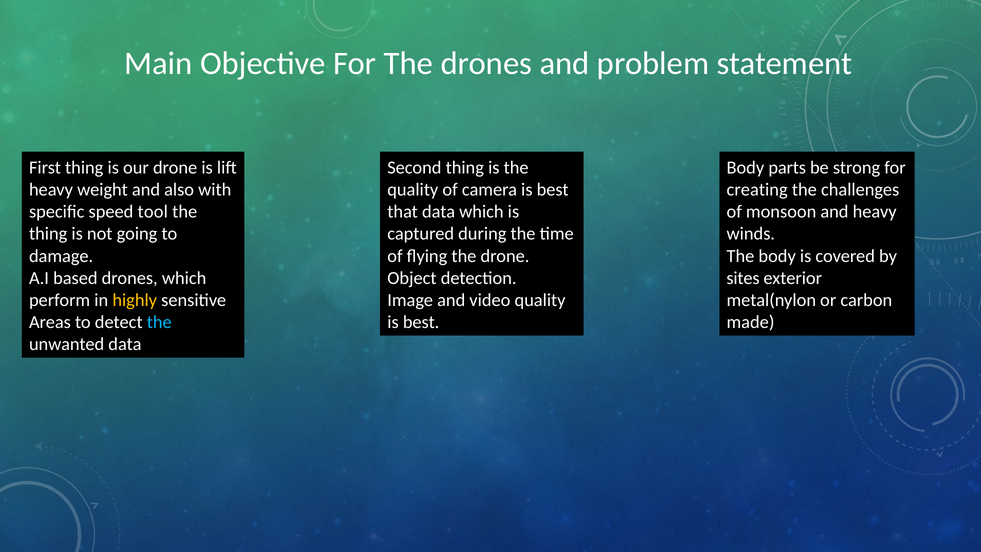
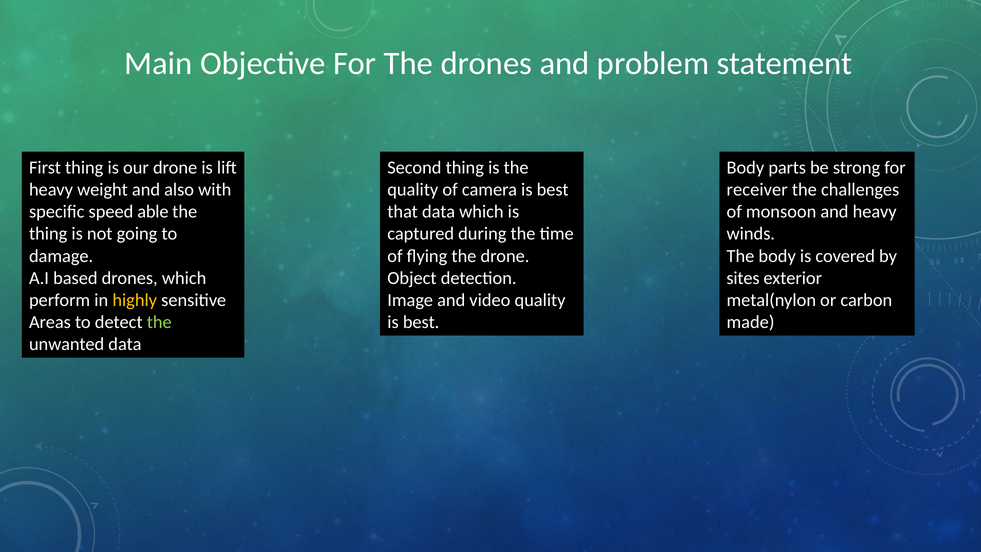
creating: creating -> receiver
tool: tool -> able
the at (159, 322) colour: light blue -> light green
